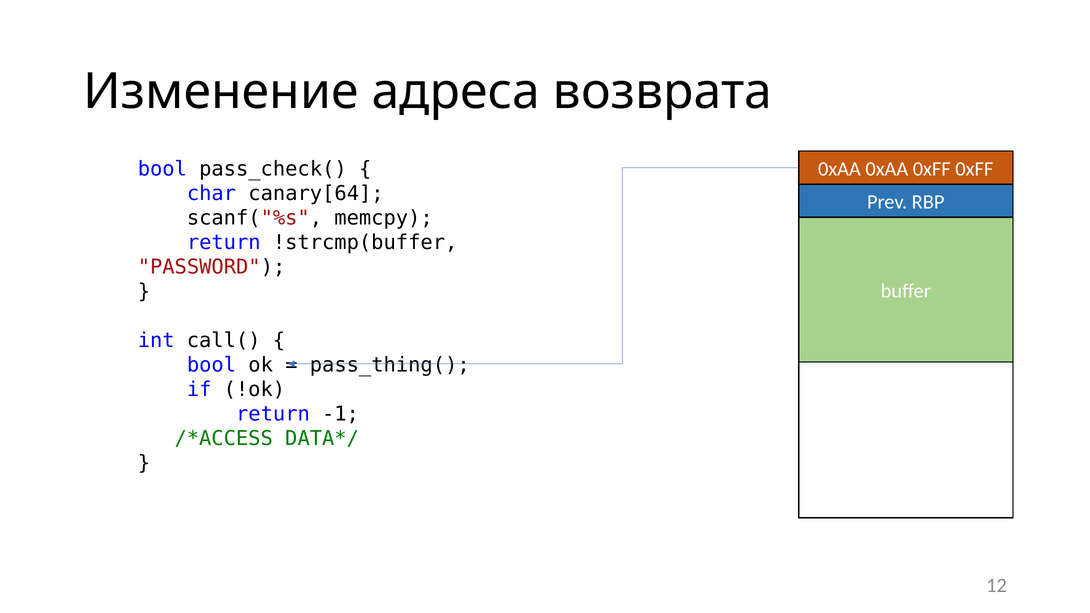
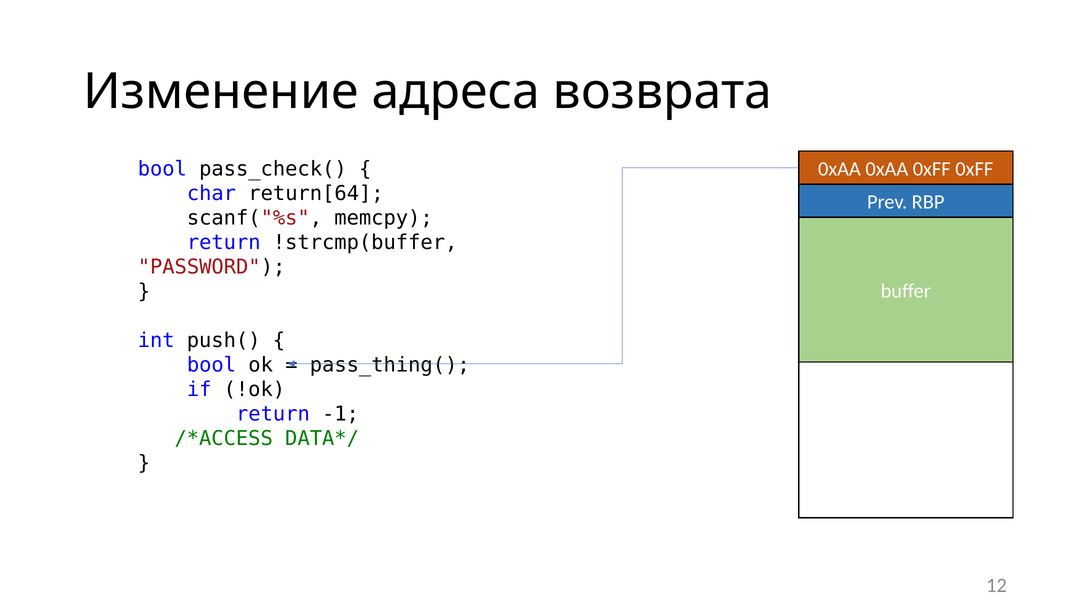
canary[64: canary[64 -> return[64
call(: call( -> push(
